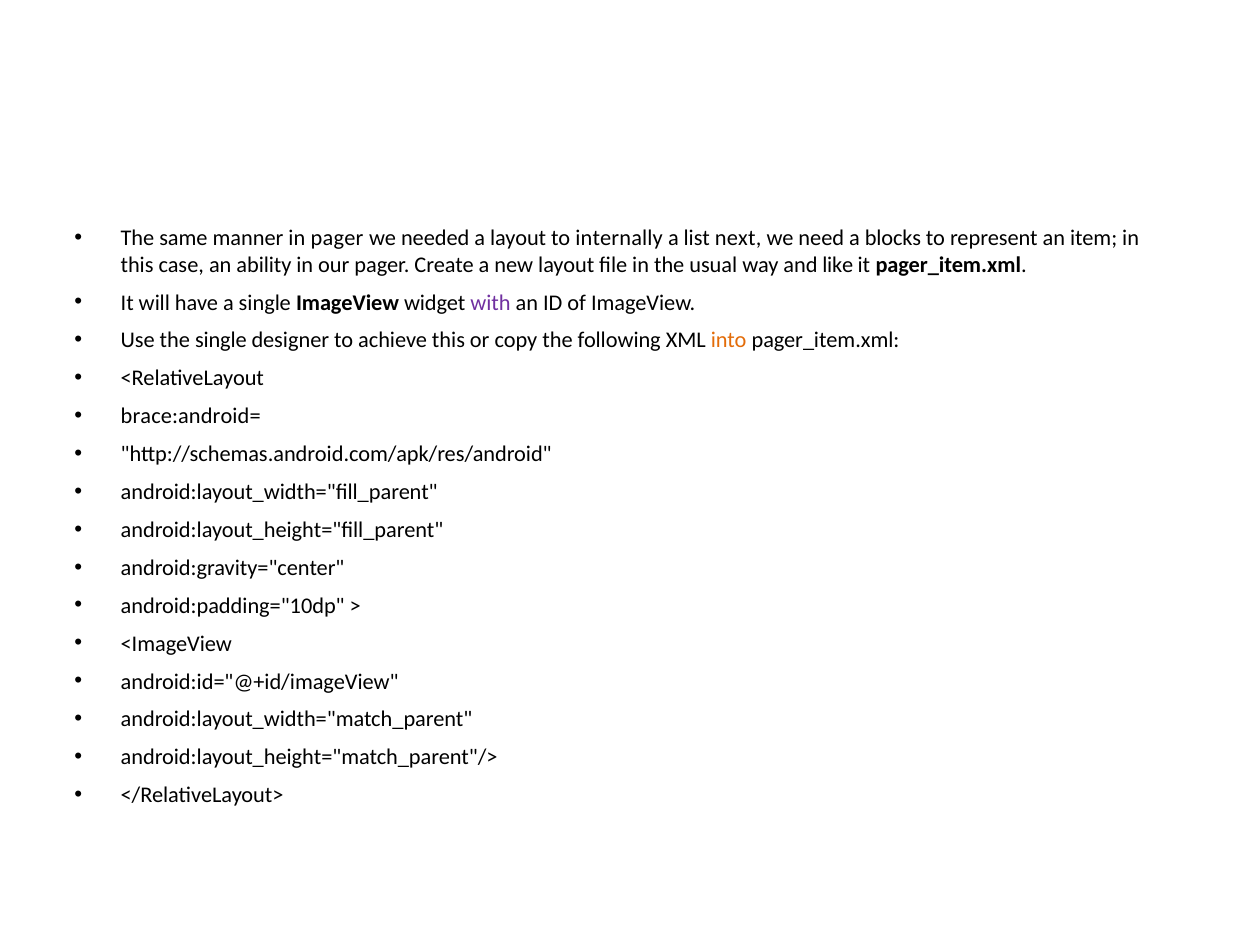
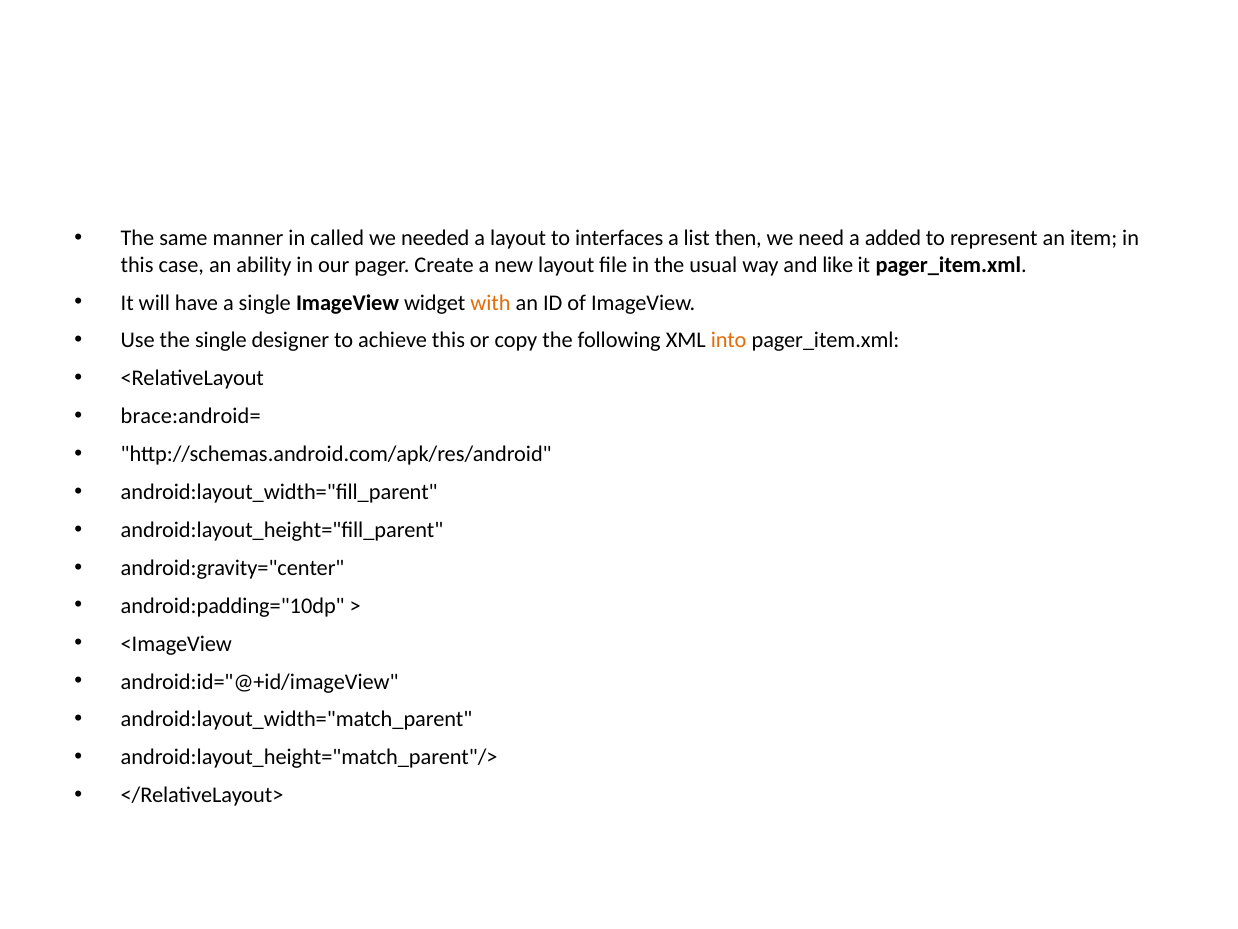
in pager: pager -> called
internally: internally -> interfaces
next: next -> then
blocks: blocks -> added
with colour: purple -> orange
